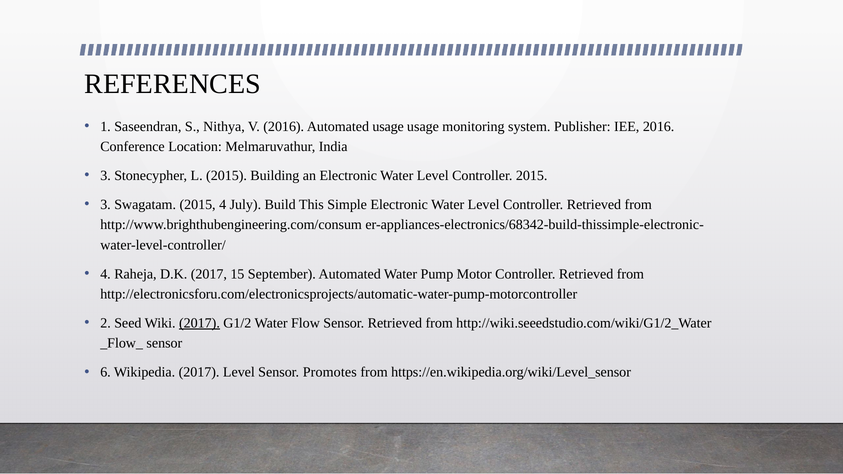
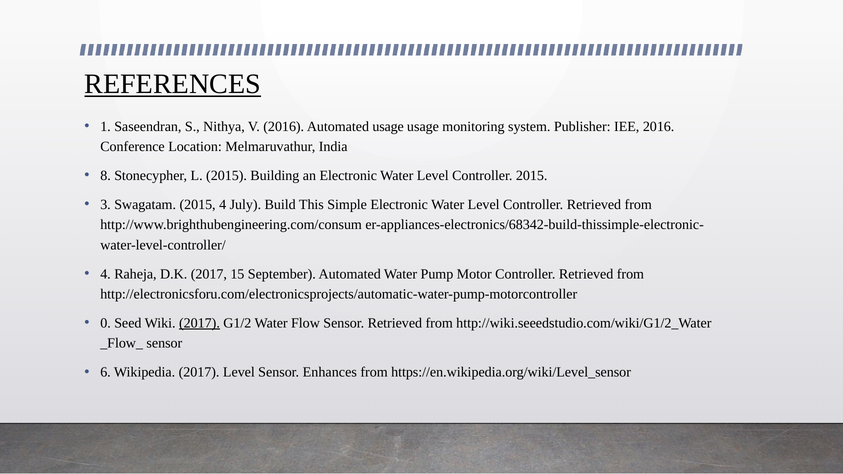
REFERENCES underline: none -> present
3 at (106, 176): 3 -> 8
2: 2 -> 0
Promotes: Promotes -> Enhances
